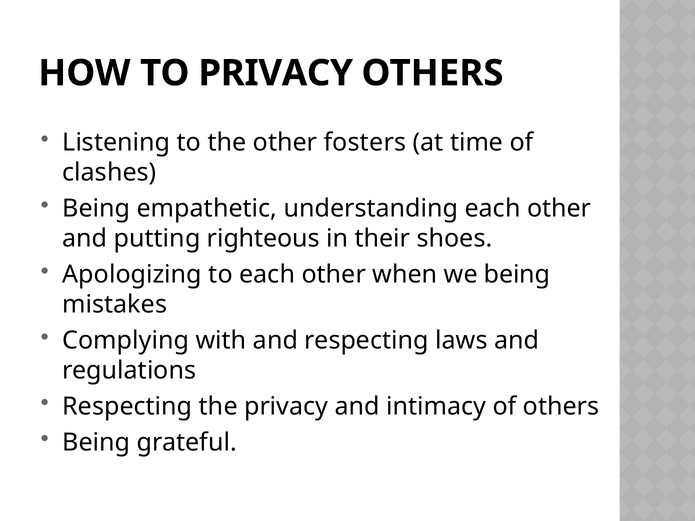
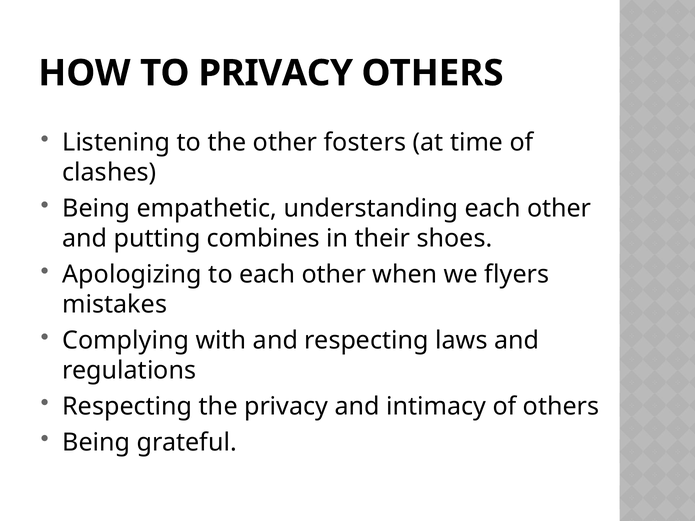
righteous: righteous -> combines
we being: being -> flyers
